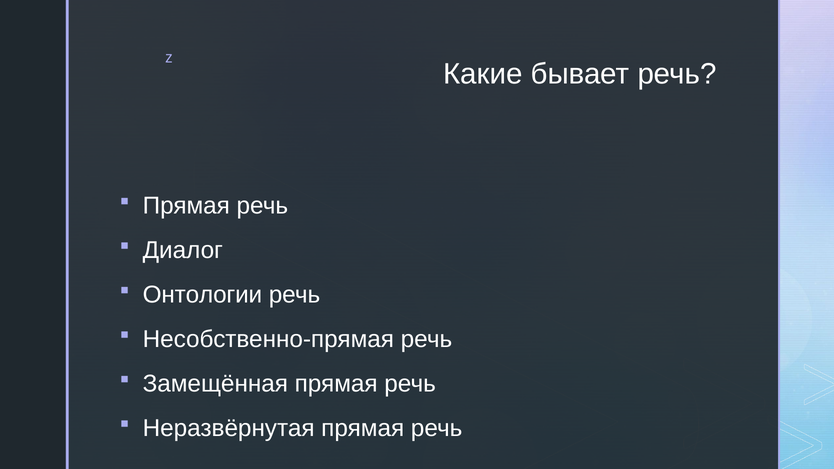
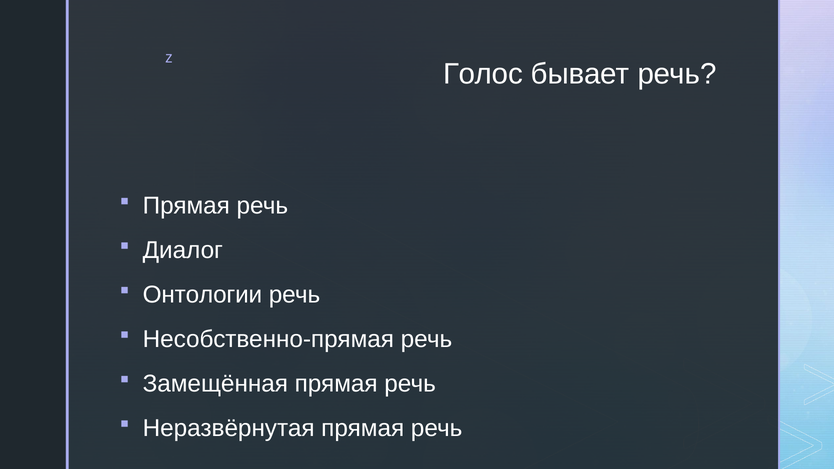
Какие: Какие -> Голос
